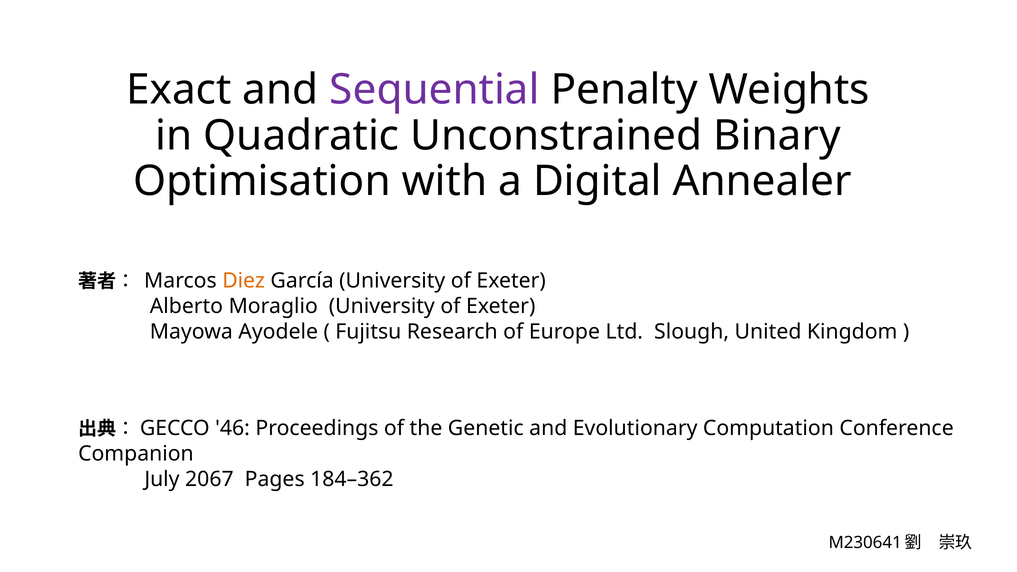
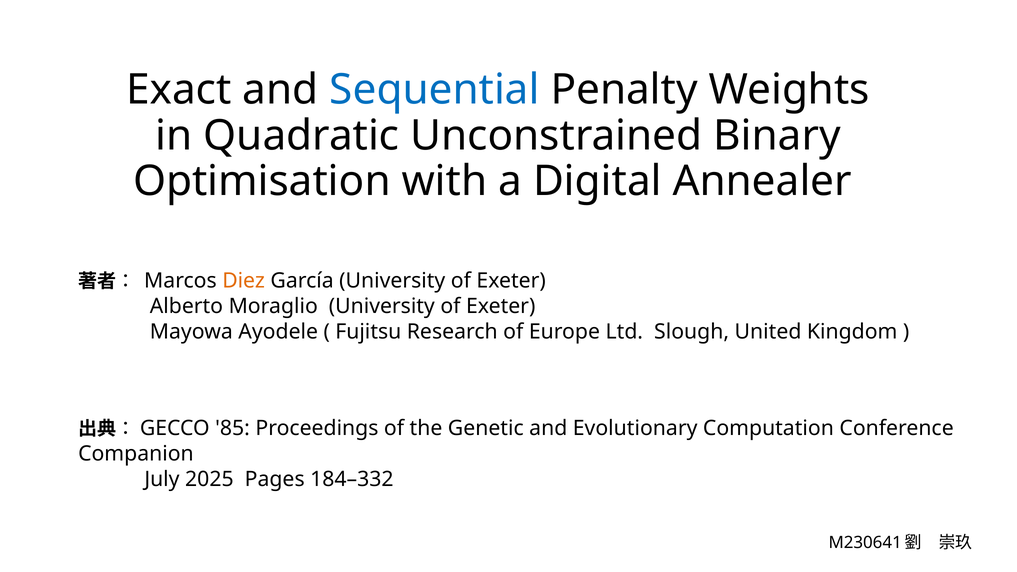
Sequential colour: purple -> blue
46: 46 -> 85
2067: 2067 -> 2025
184–362: 184–362 -> 184–332
